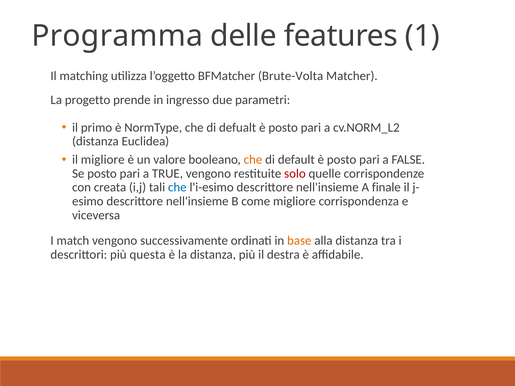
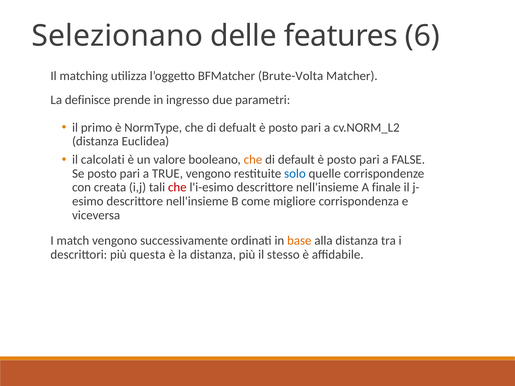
Programma: Programma -> Selezionano
1: 1 -> 6
progetto: progetto -> definisce
il migliore: migliore -> calcolati
solo colour: red -> blue
che at (177, 188) colour: blue -> red
destra: destra -> stesso
